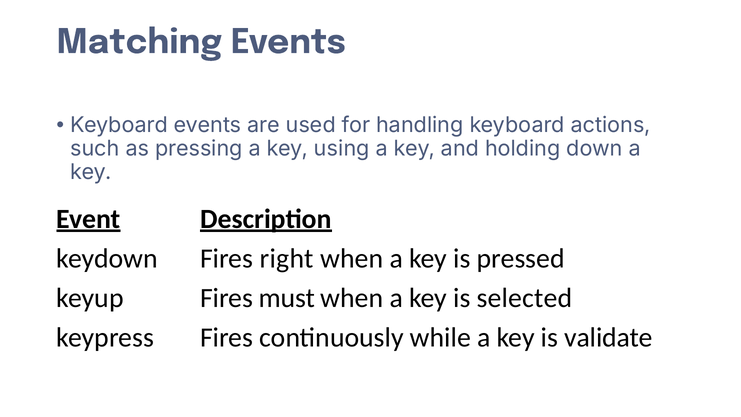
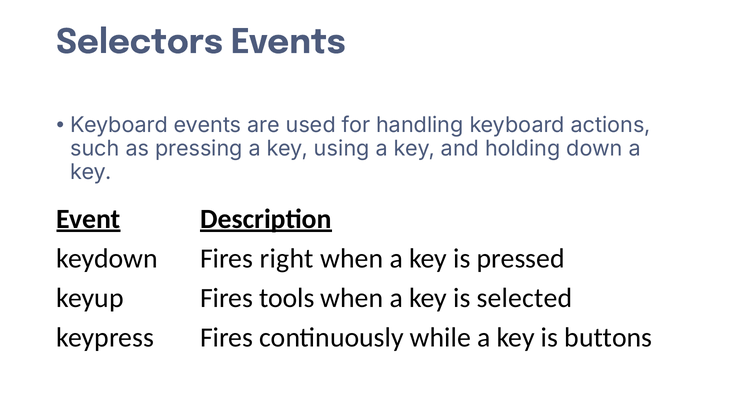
Matching: Matching -> Selectors
must: must -> tools
validate: validate -> buttons
